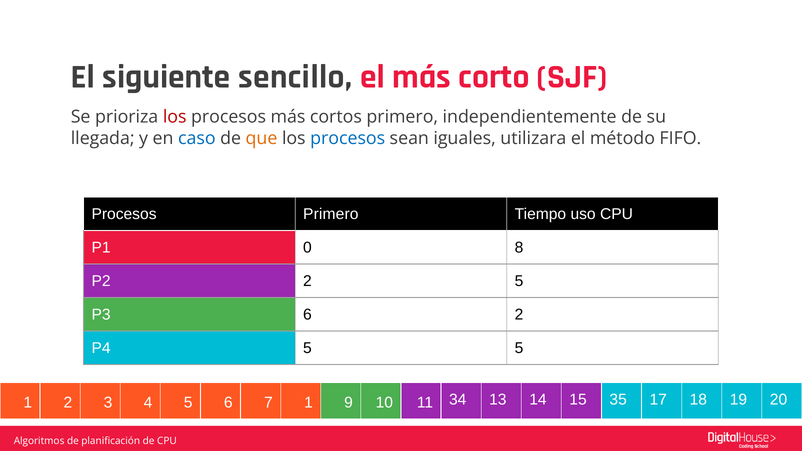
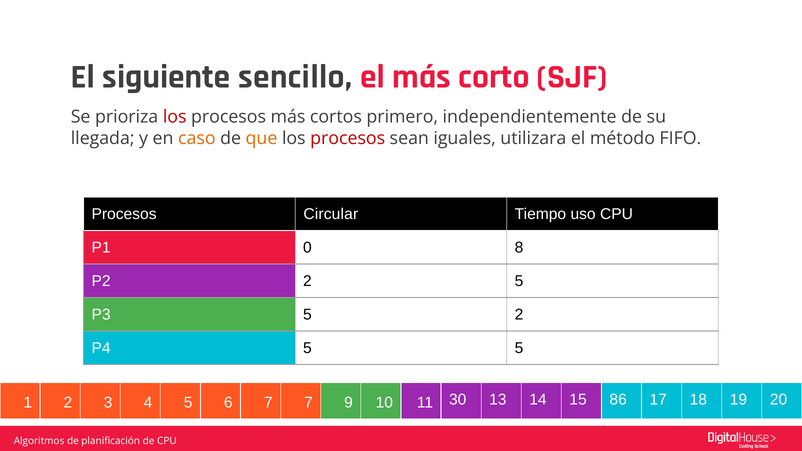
caso colour: blue -> orange
procesos at (348, 138) colour: blue -> red
Procesos Primero: Primero -> Circular
P3 6: 6 -> 5
7 1: 1 -> 7
34: 34 -> 30
35: 35 -> 86
